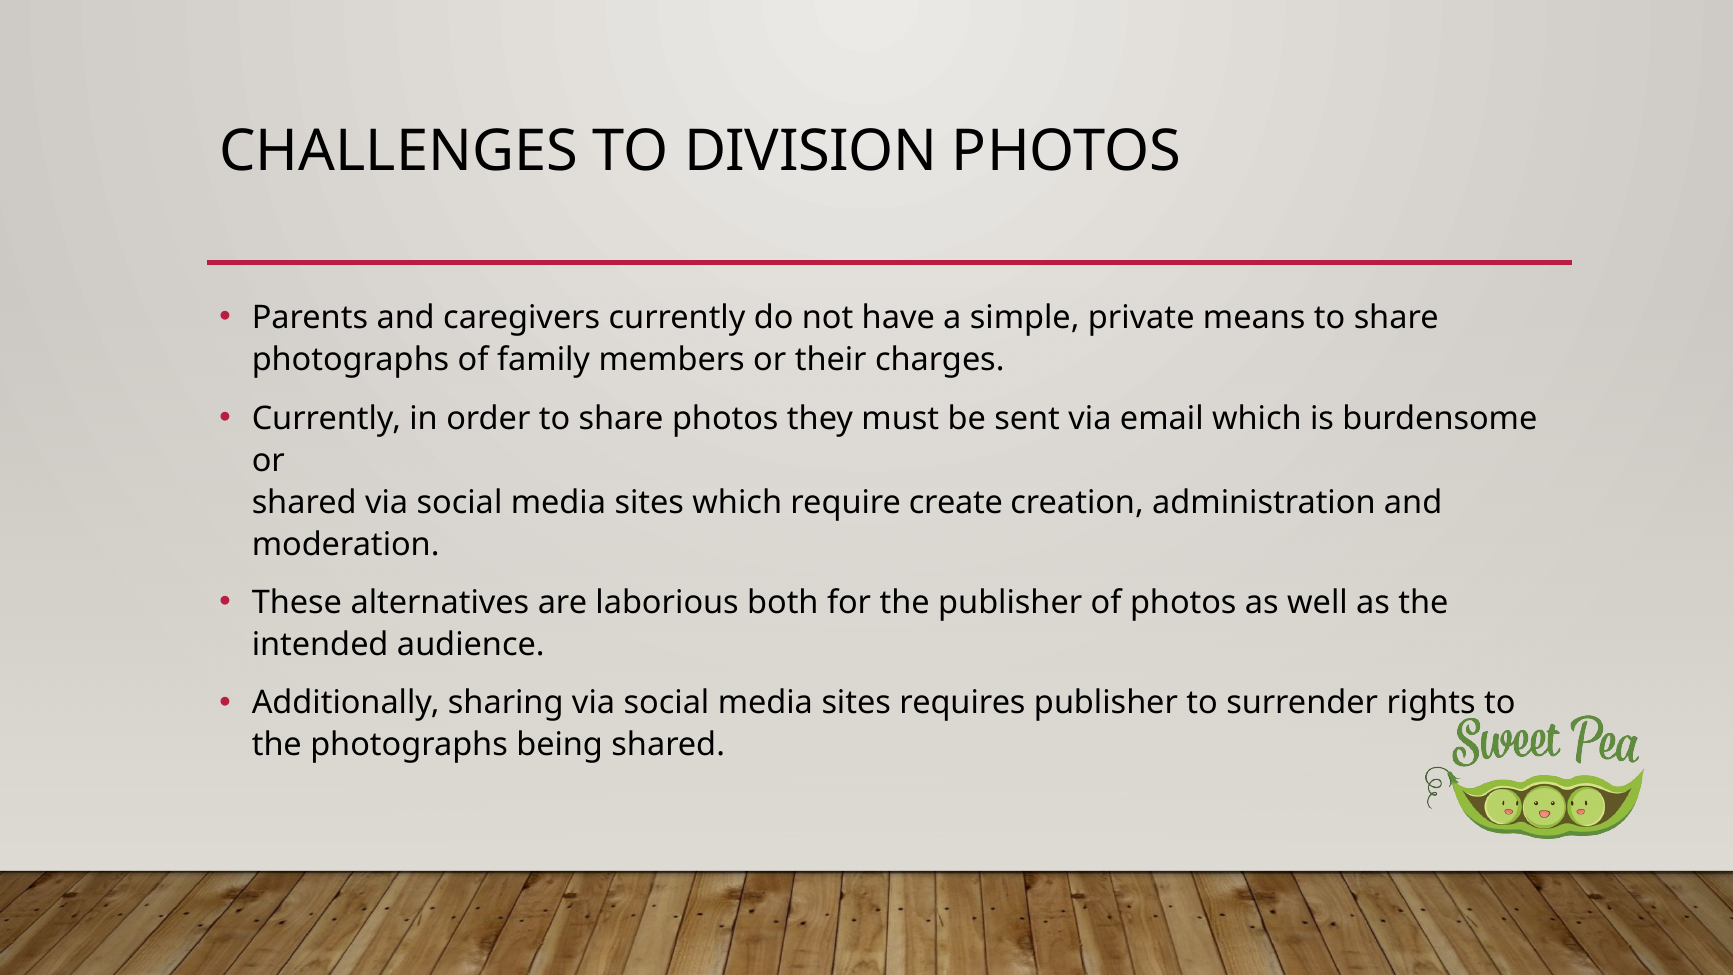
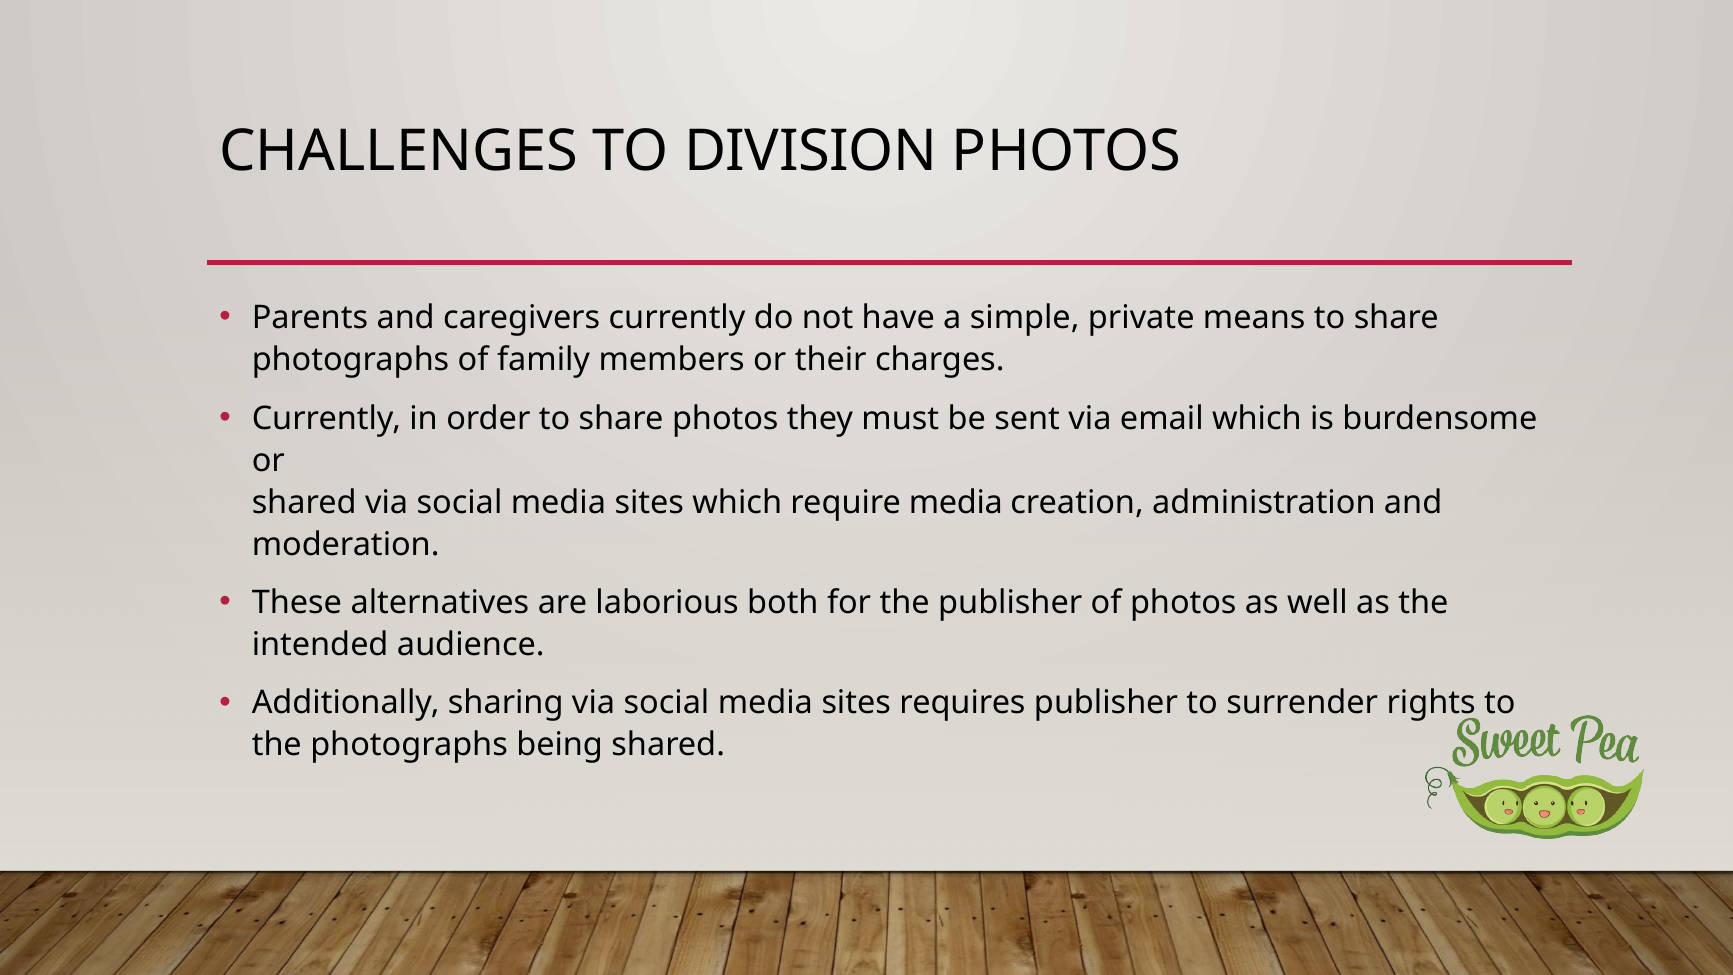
require create: create -> media
